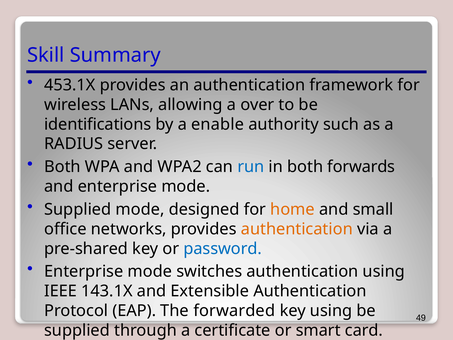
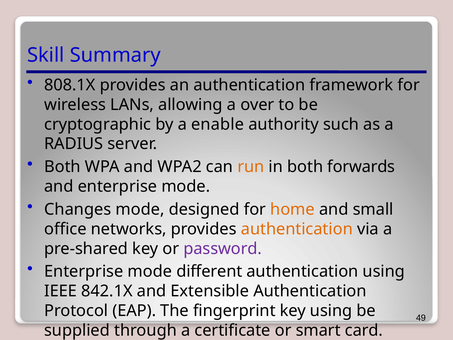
453.1X: 453.1X -> 808.1X
identifications: identifications -> cryptographic
run colour: blue -> orange
Supplied at (78, 209): Supplied -> Changes
password colour: blue -> purple
switches: switches -> different
143.1X: 143.1X -> 842.1X
forwarded: forwarded -> fingerprint
